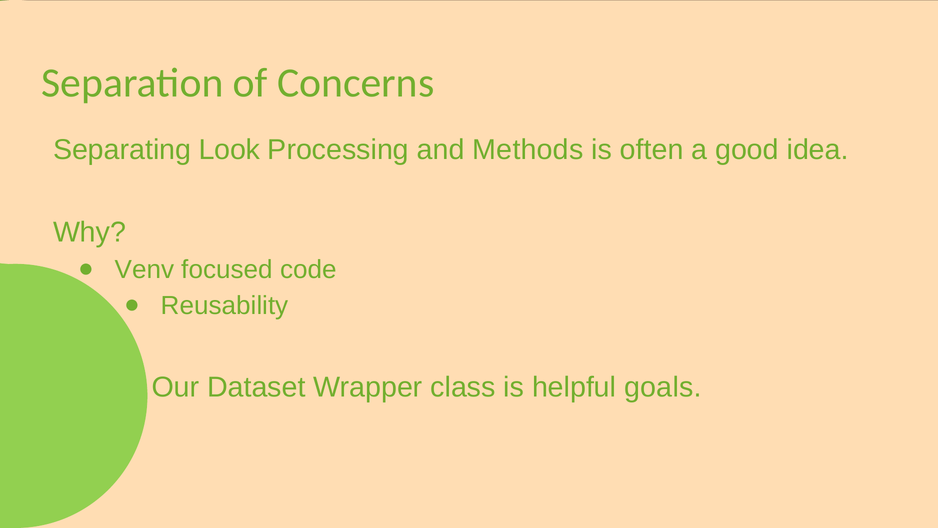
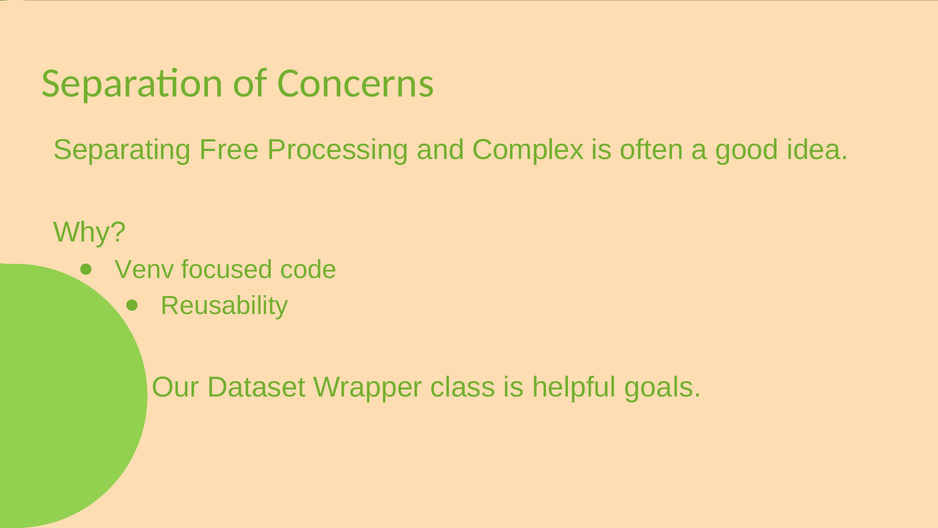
Look: Look -> Free
Methods: Methods -> Complex
